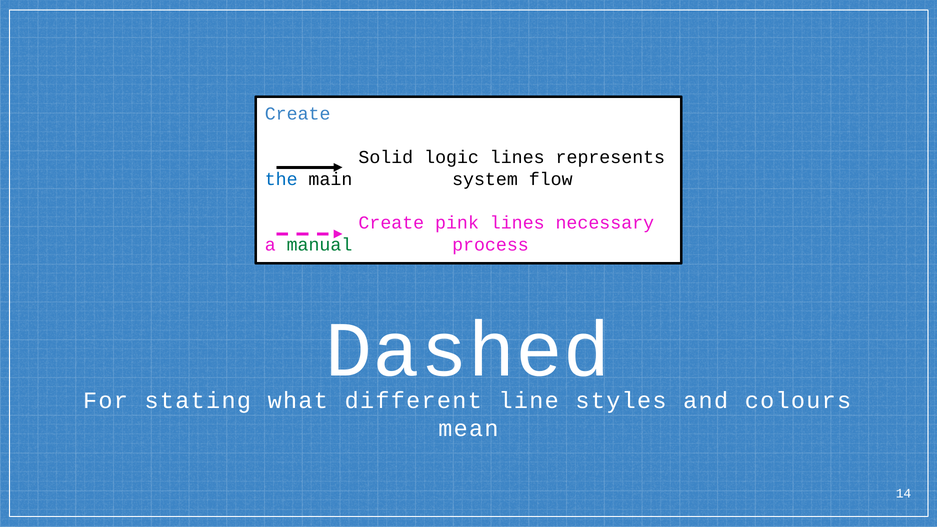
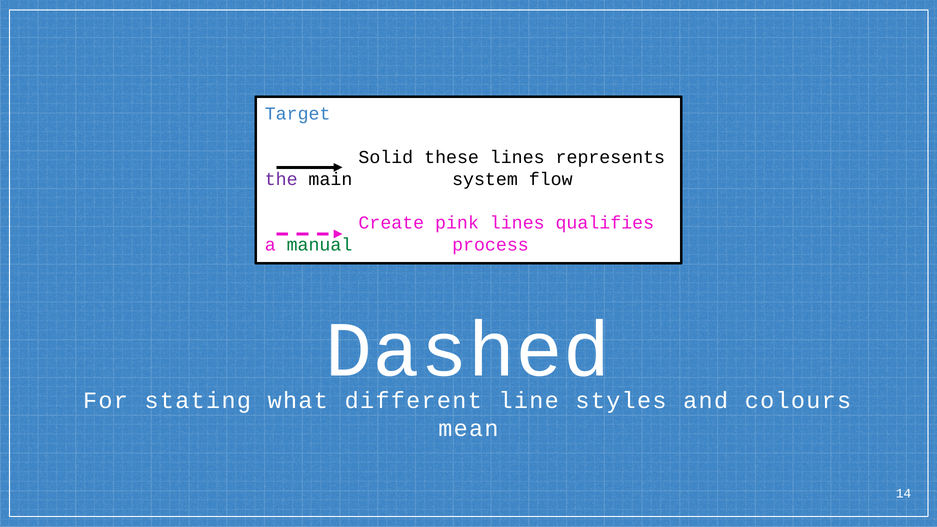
Create at (298, 114): Create -> Target
logic: logic -> these
the colour: blue -> purple
necessary: necessary -> qualifies
